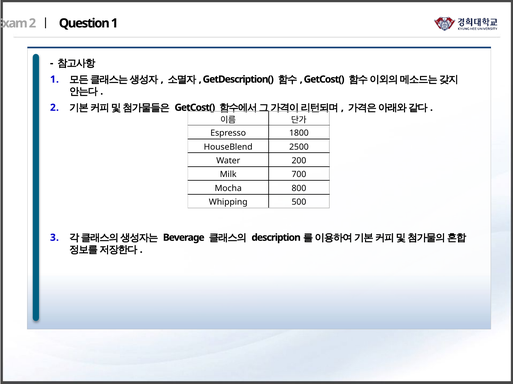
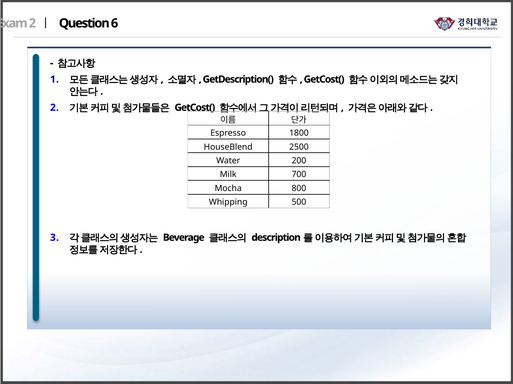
Question 1: 1 -> 6
